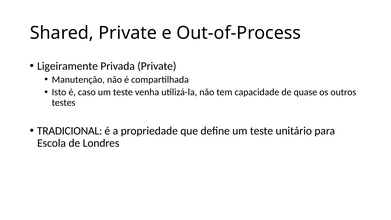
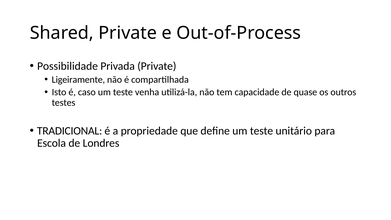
Ligeiramente: Ligeiramente -> Possibilidade
Manutenção: Manutenção -> Ligeiramente
